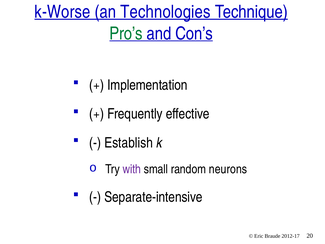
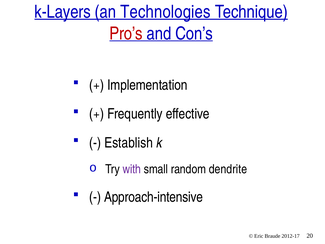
k-Worse: k-Worse -> k-Layers
Pro’s colour: green -> red
neurons: neurons -> dendrite
Separate-intensive: Separate-intensive -> Approach-intensive
